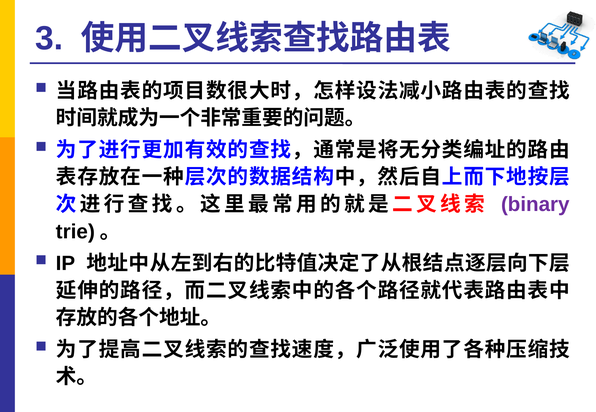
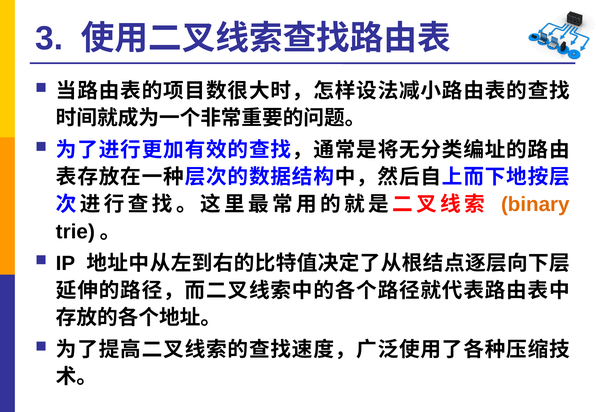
binary colour: purple -> orange
